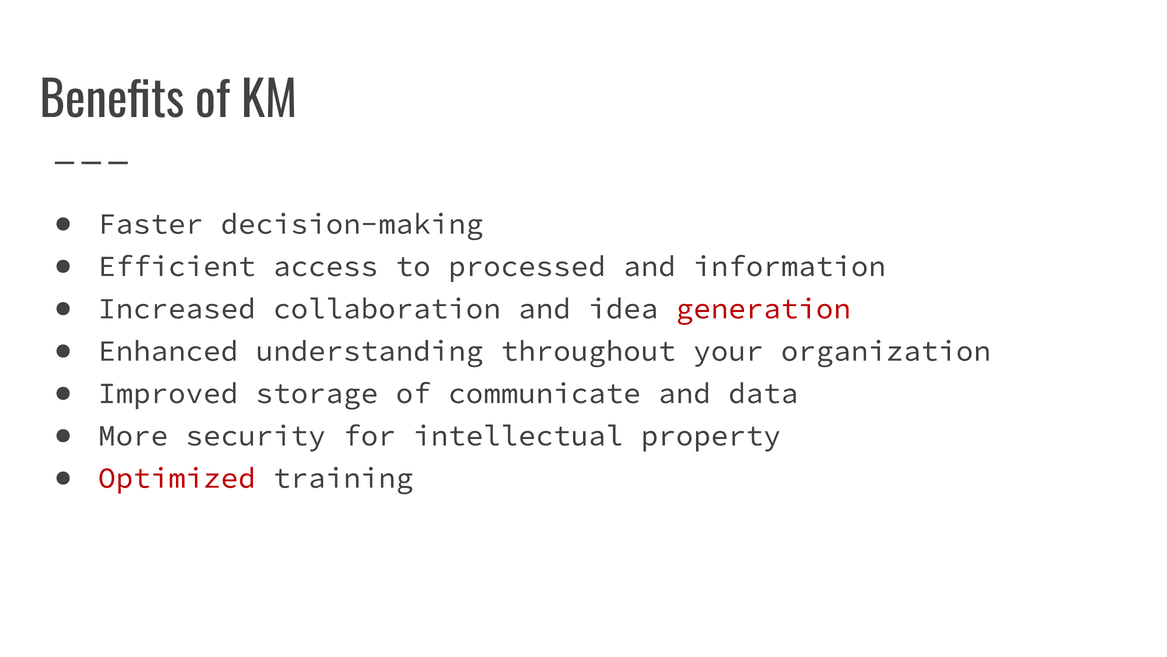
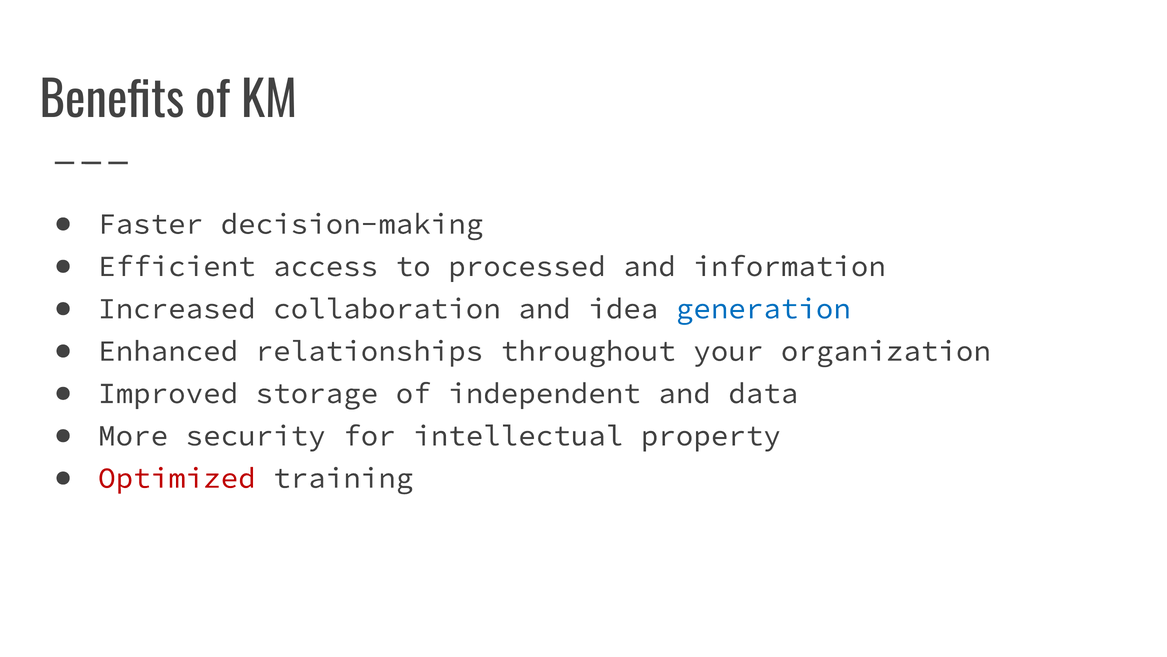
generation colour: red -> blue
understanding: understanding -> relationships
communicate: communicate -> independent
